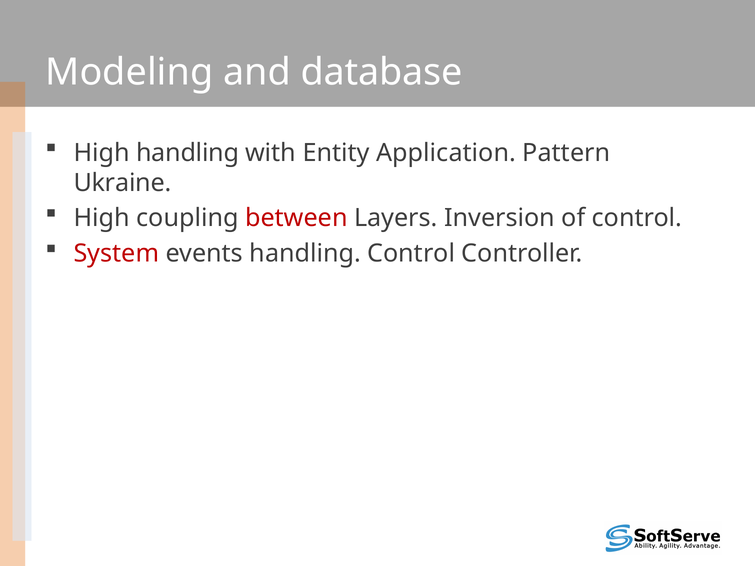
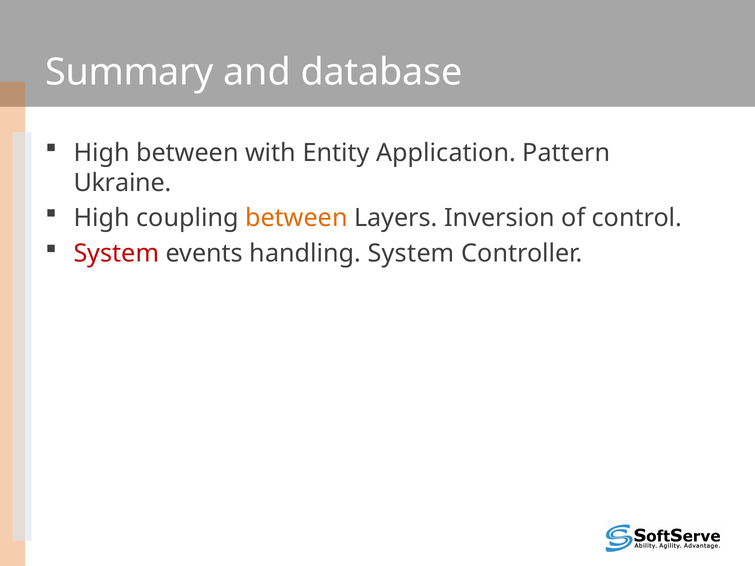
Modeling: Modeling -> Summary
High handling: handling -> between
between at (296, 218) colour: red -> orange
handling Control: Control -> System
